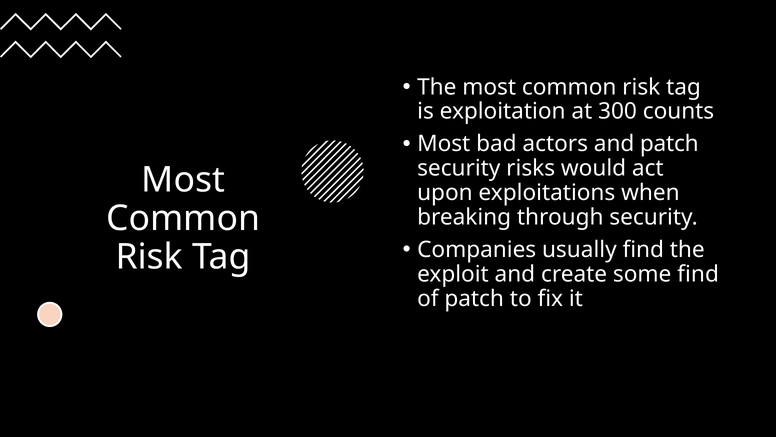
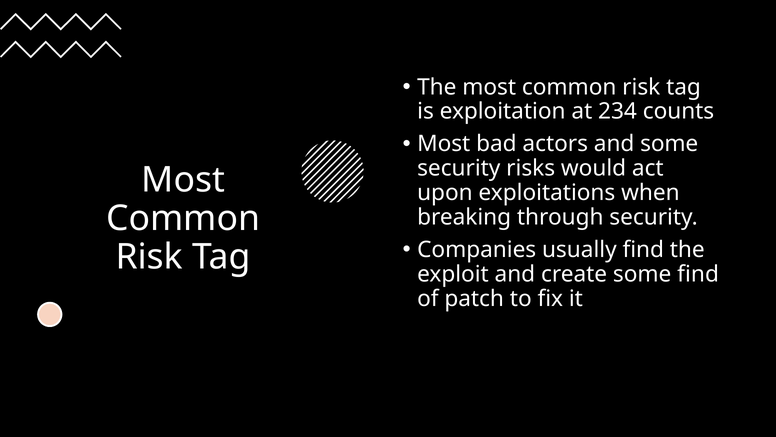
300: 300 -> 234
and patch: patch -> some
